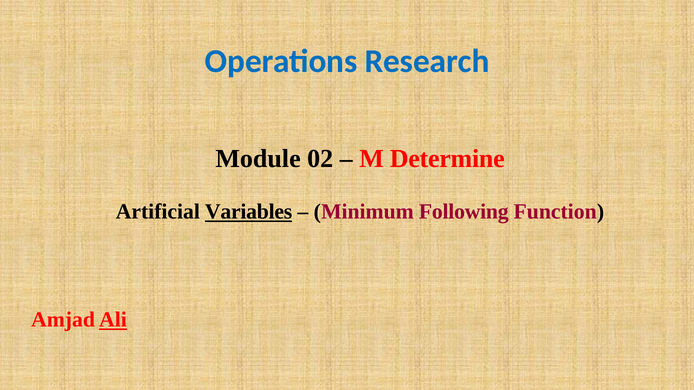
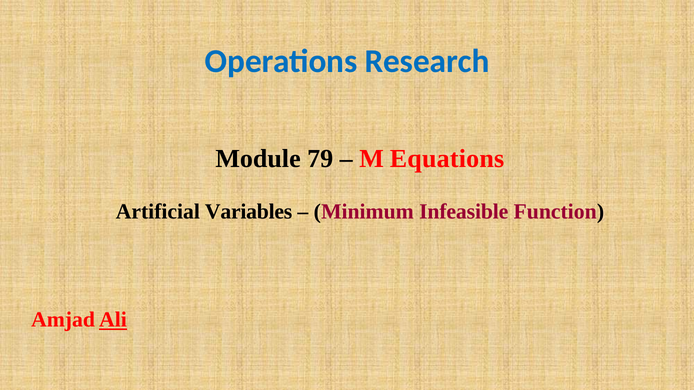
02: 02 -> 79
Determine: Determine -> Equations
Variables underline: present -> none
Following: Following -> Infeasible
